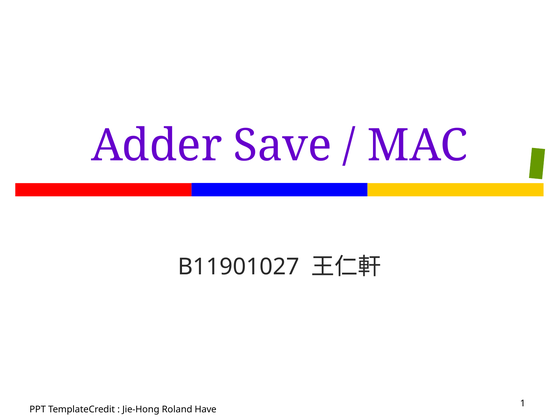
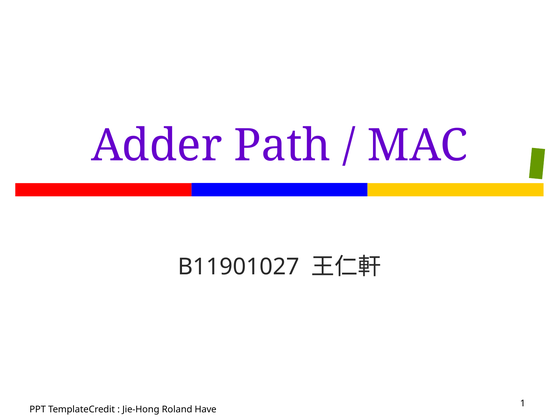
Save: Save -> Path
